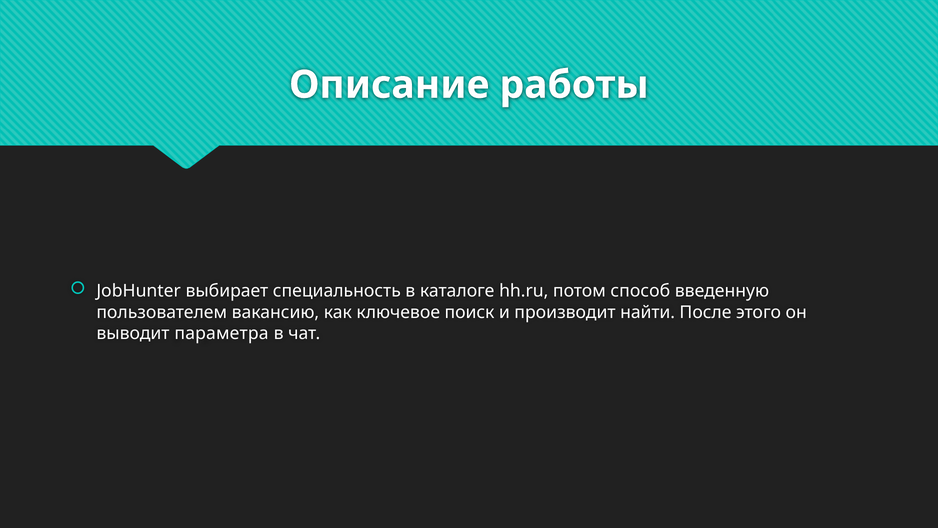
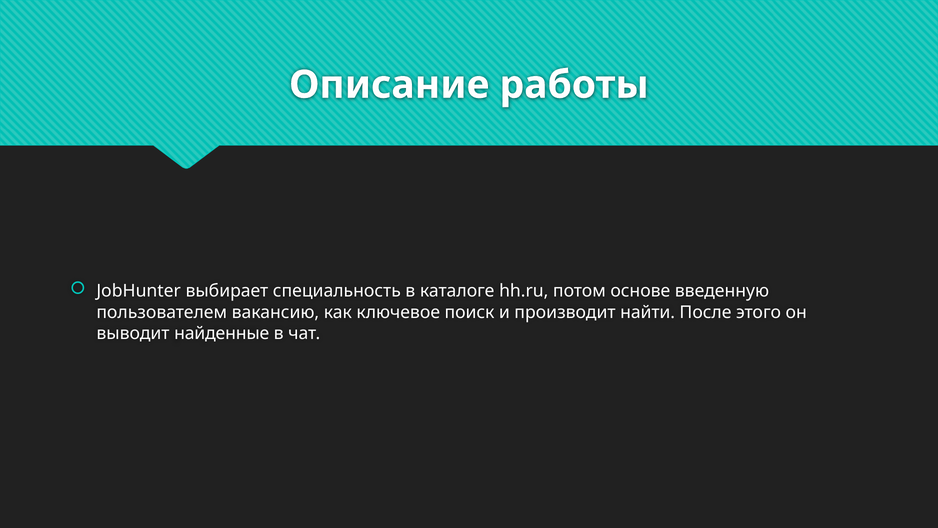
способ: способ -> основе
параметра: параметра -> найденные
